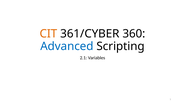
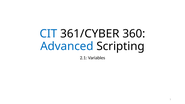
CIT colour: orange -> blue
